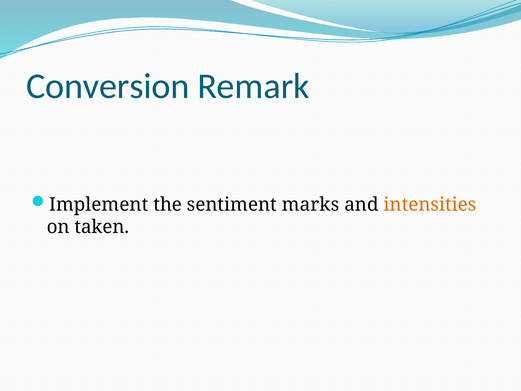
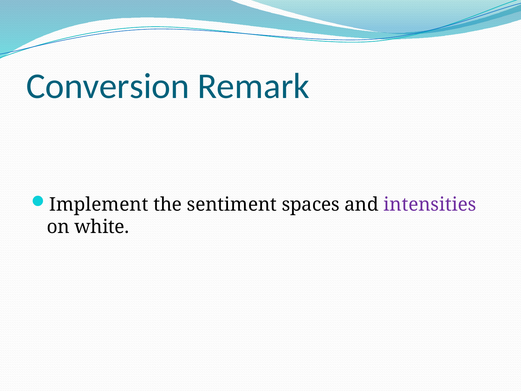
marks: marks -> spaces
intensities colour: orange -> purple
taken: taken -> white
